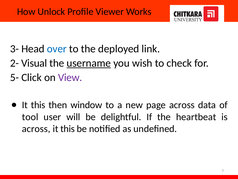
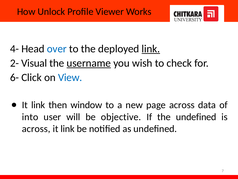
3-: 3- -> 4-
link at (151, 49) underline: none -> present
5-: 5- -> 6-
View colour: purple -> blue
this at (38, 105): this -> link
tool: tool -> into
delightful: delightful -> objective
the heartbeat: heartbeat -> undefined
this at (68, 129): this -> link
